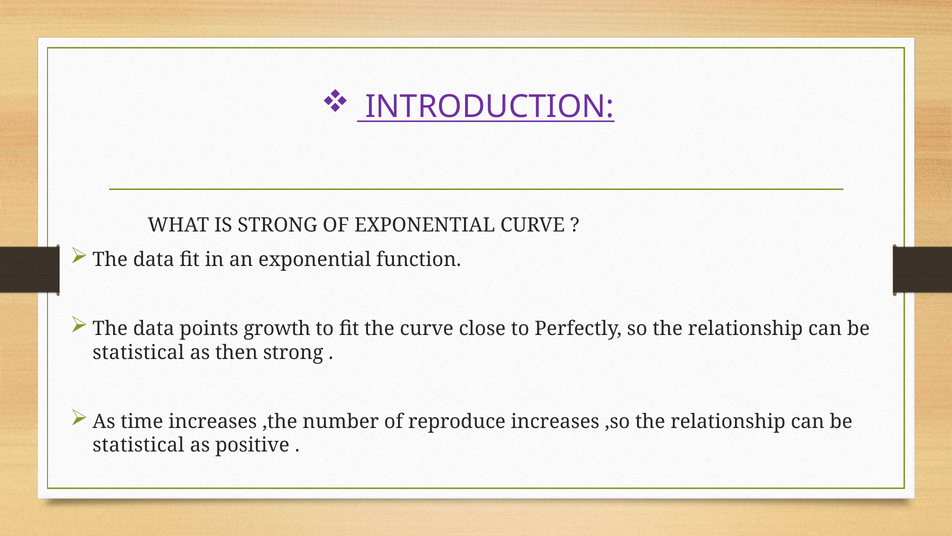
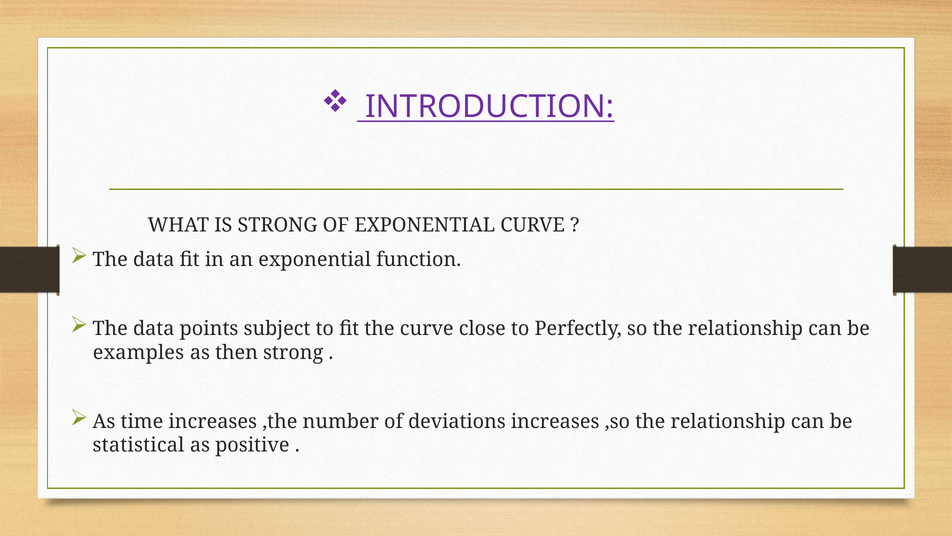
growth: growth -> subject
statistical at (138, 352): statistical -> examples
reproduce: reproduce -> deviations
